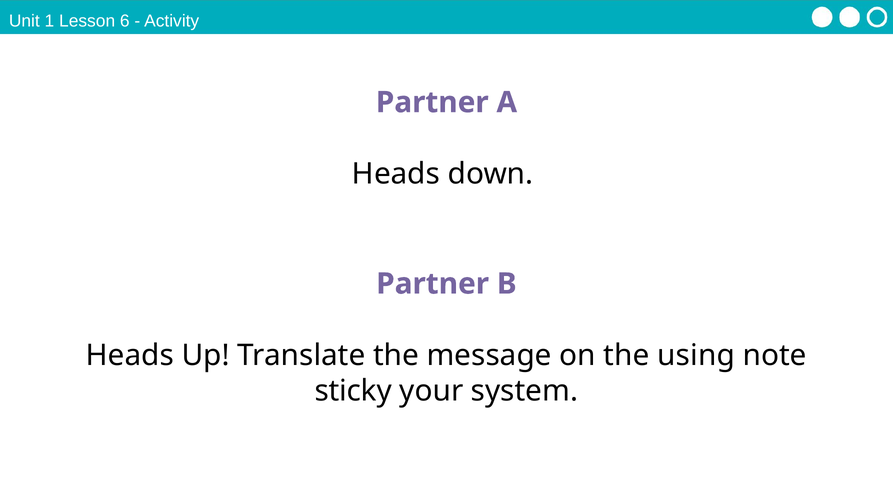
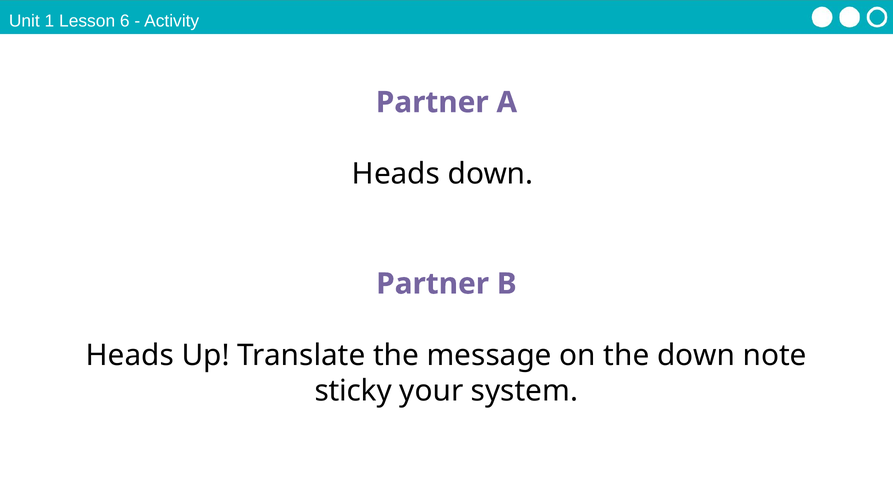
the using: using -> down
